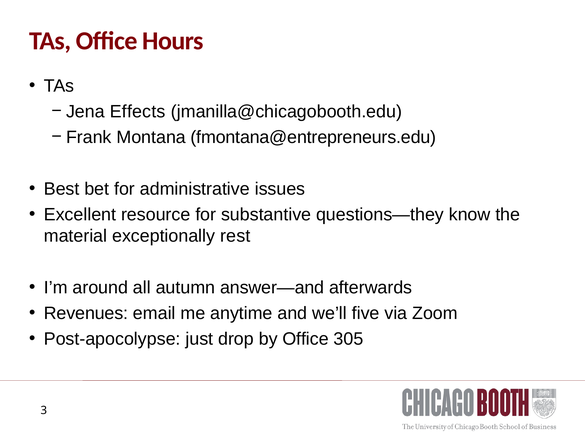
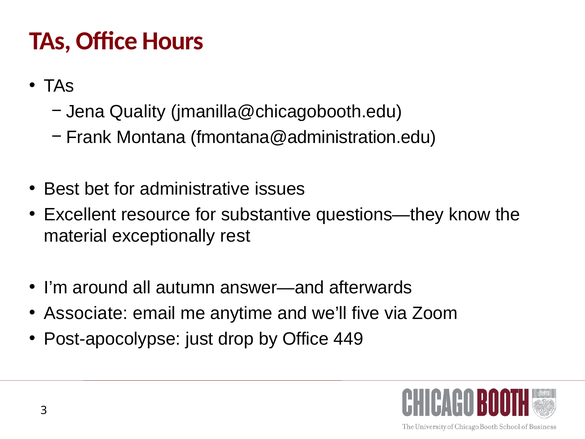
Effects: Effects -> Quality
fmontana@entrepreneurs.edu: fmontana@entrepreneurs.edu -> fmontana@administration.edu
Revenues: Revenues -> Associate
305: 305 -> 449
